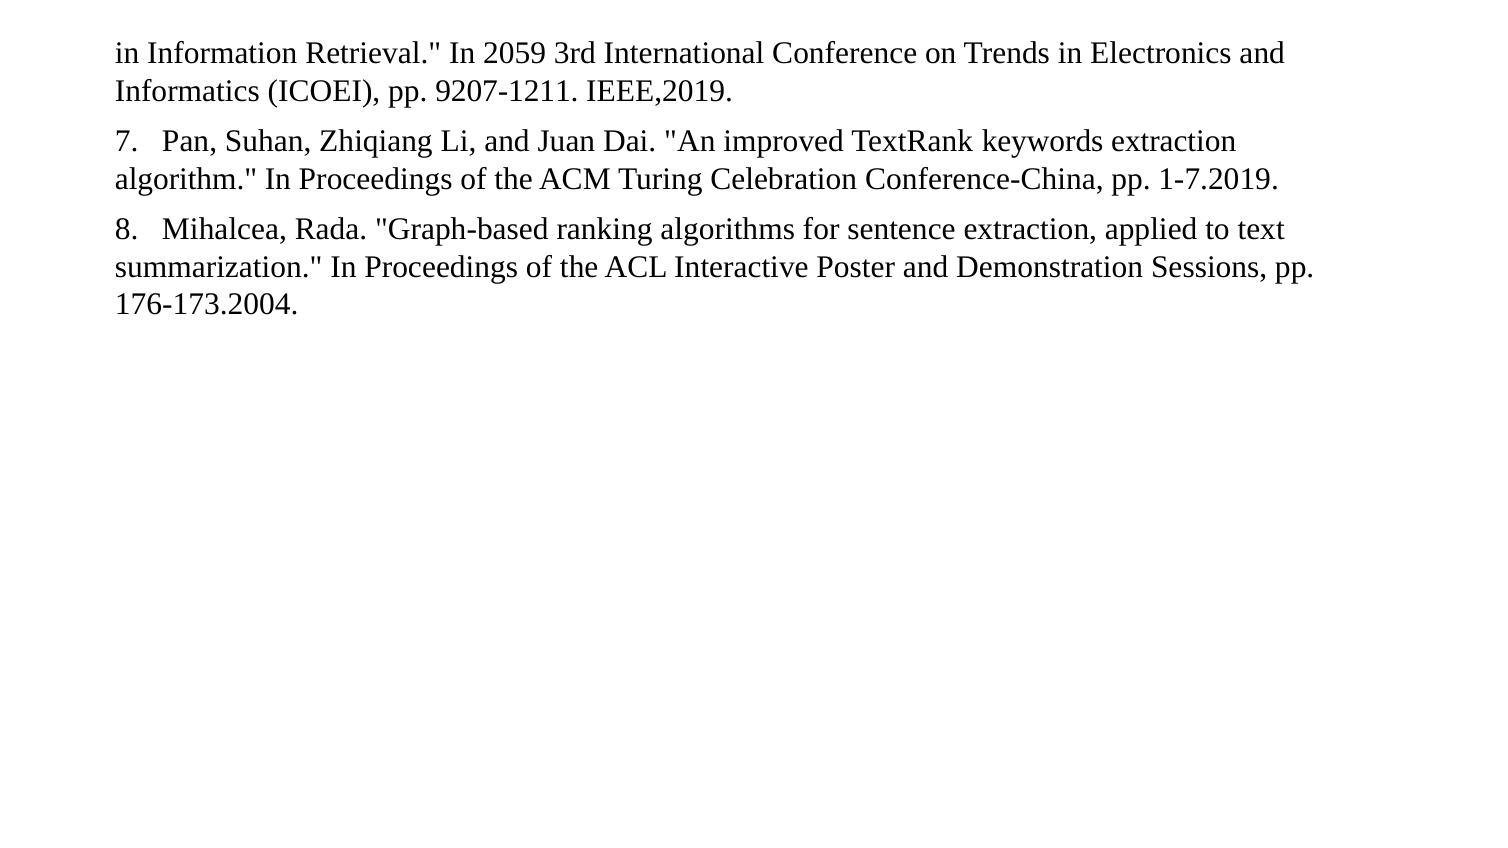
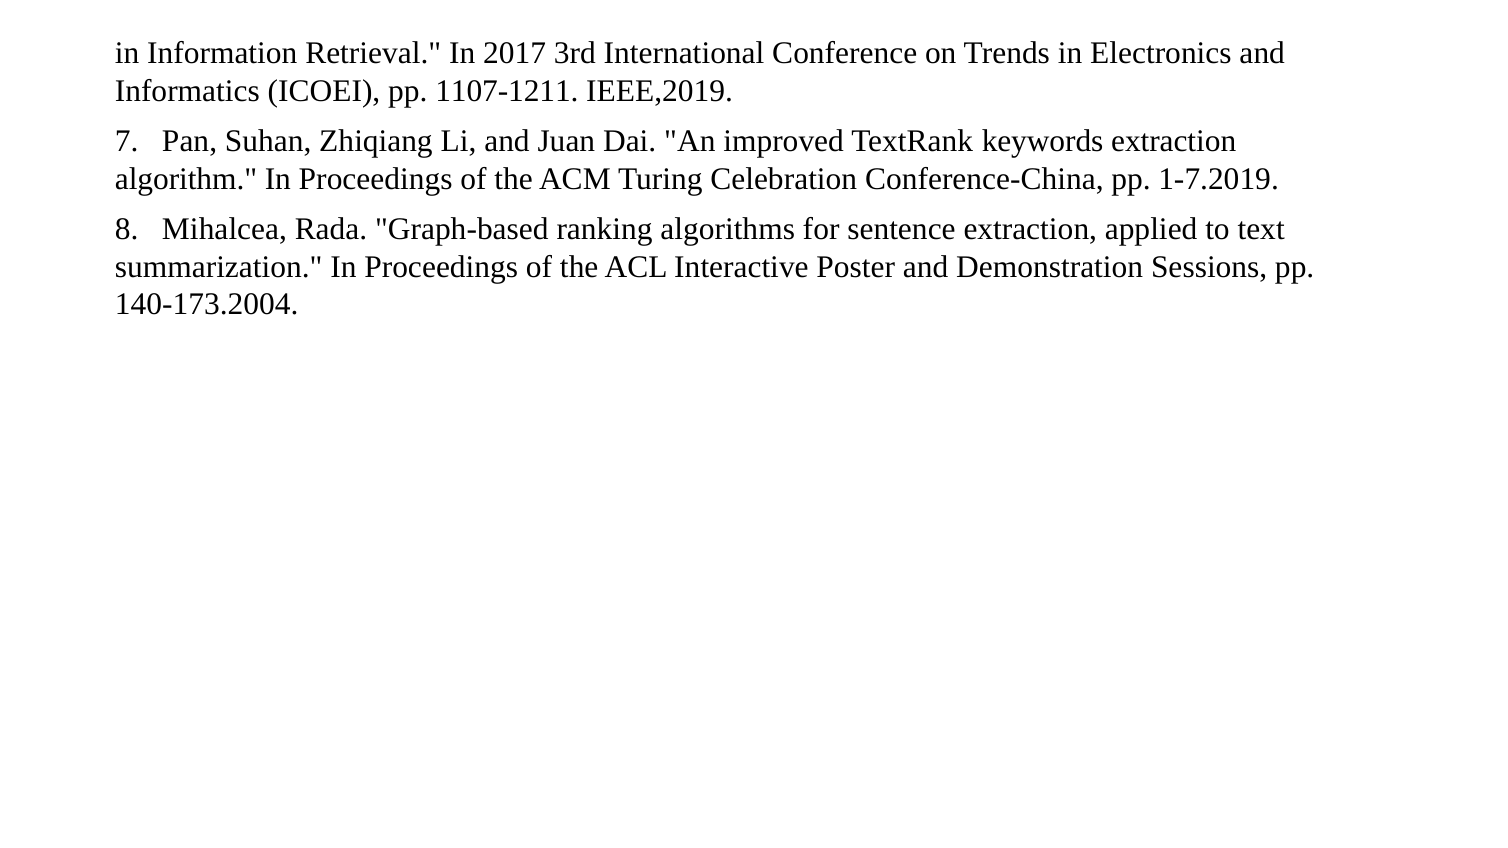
2059: 2059 -> 2017
9207-1211: 9207-1211 -> 1107-1211
176-173.2004: 176-173.2004 -> 140-173.2004
